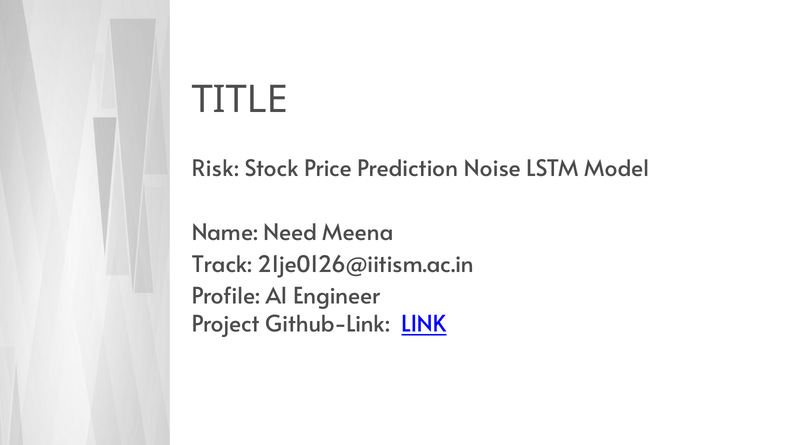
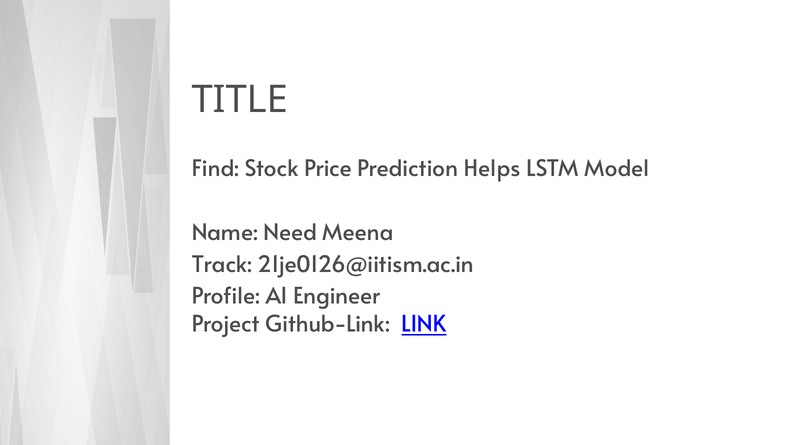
Risk: Risk -> Find
Noise: Noise -> Helps
